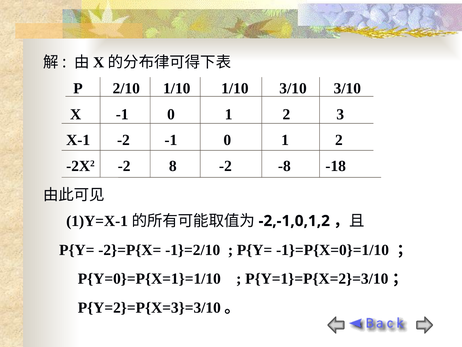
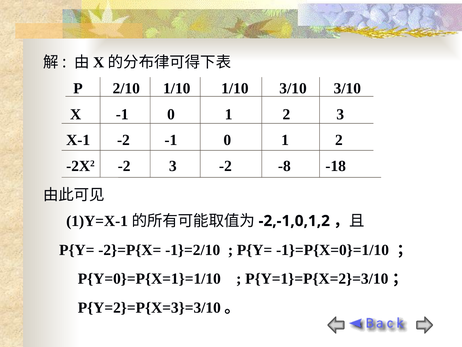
-2 8: 8 -> 3
